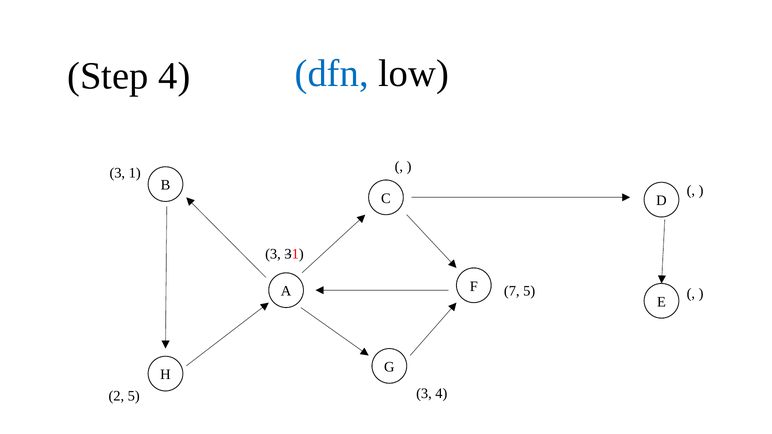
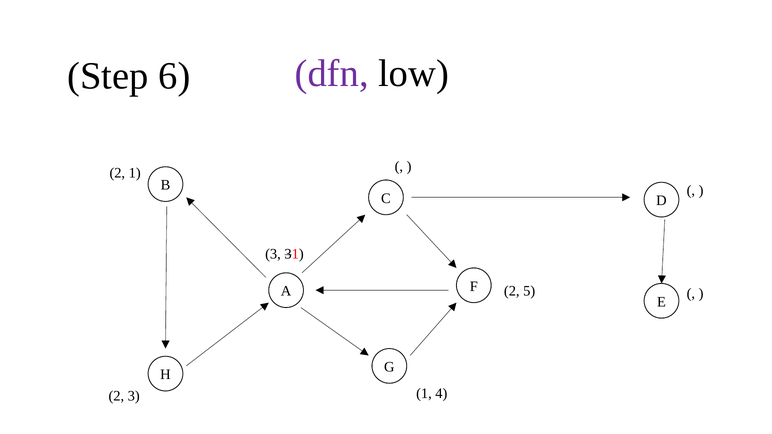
dfn colour: blue -> purple
Step 4: 4 -> 6
3 at (117, 173): 3 -> 2
7 at (512, 291): 7 -> 2
3 at (424, 394): 3 -> 1
2 5: 5 -> 3
